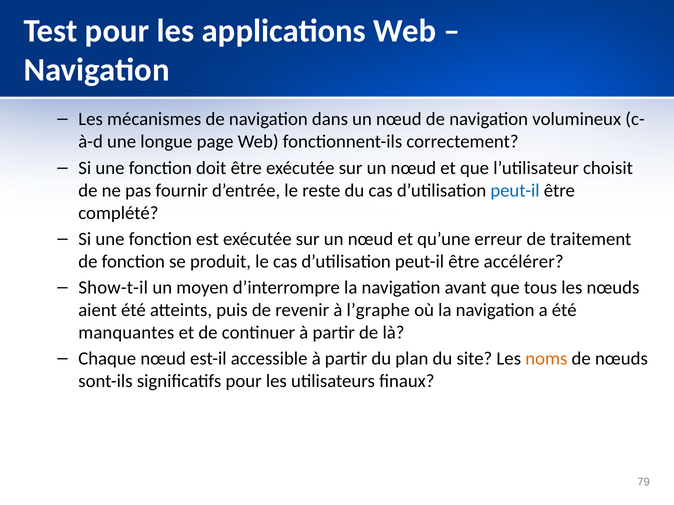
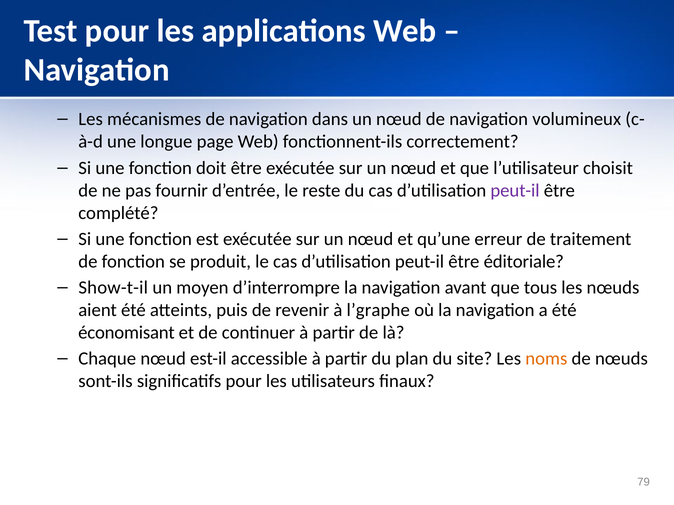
peut-il at (515, 191) colour: blue -> purple
accélérer: accélérer -> éditoriale
manquantes: manquantes -> économisant
